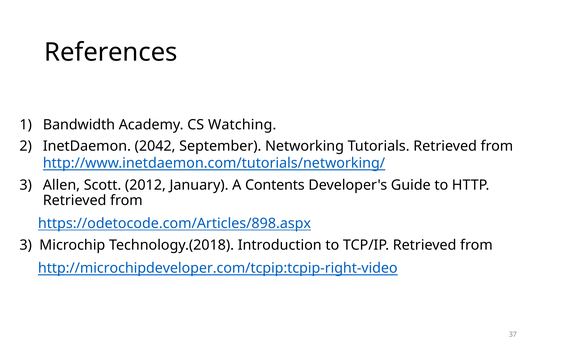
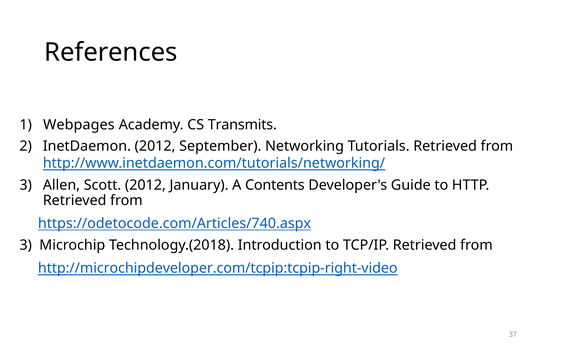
Bandwidth: Bandwidth -> Webpages
Watching: Watching -> Transmits
InetDaemon 2042: 2042 -> 2012
https://odetocode.com/Articles/898.aspx: https://odetocode.com/Articles/898.aspx -> https://odetocode.com/Articles/740.aspx
